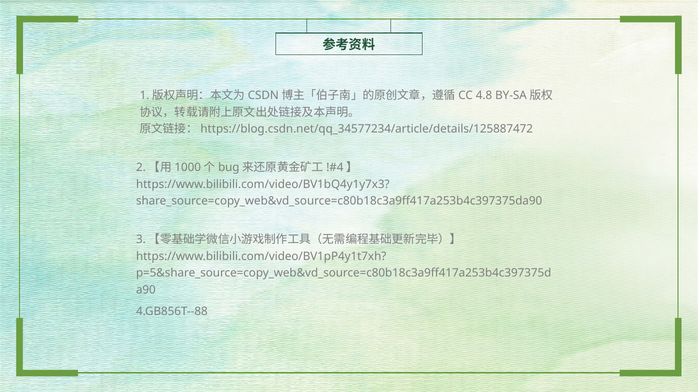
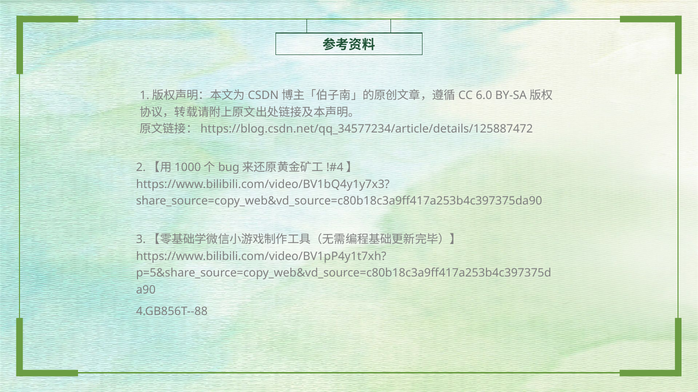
4.8: 4.8 -> 6.0
